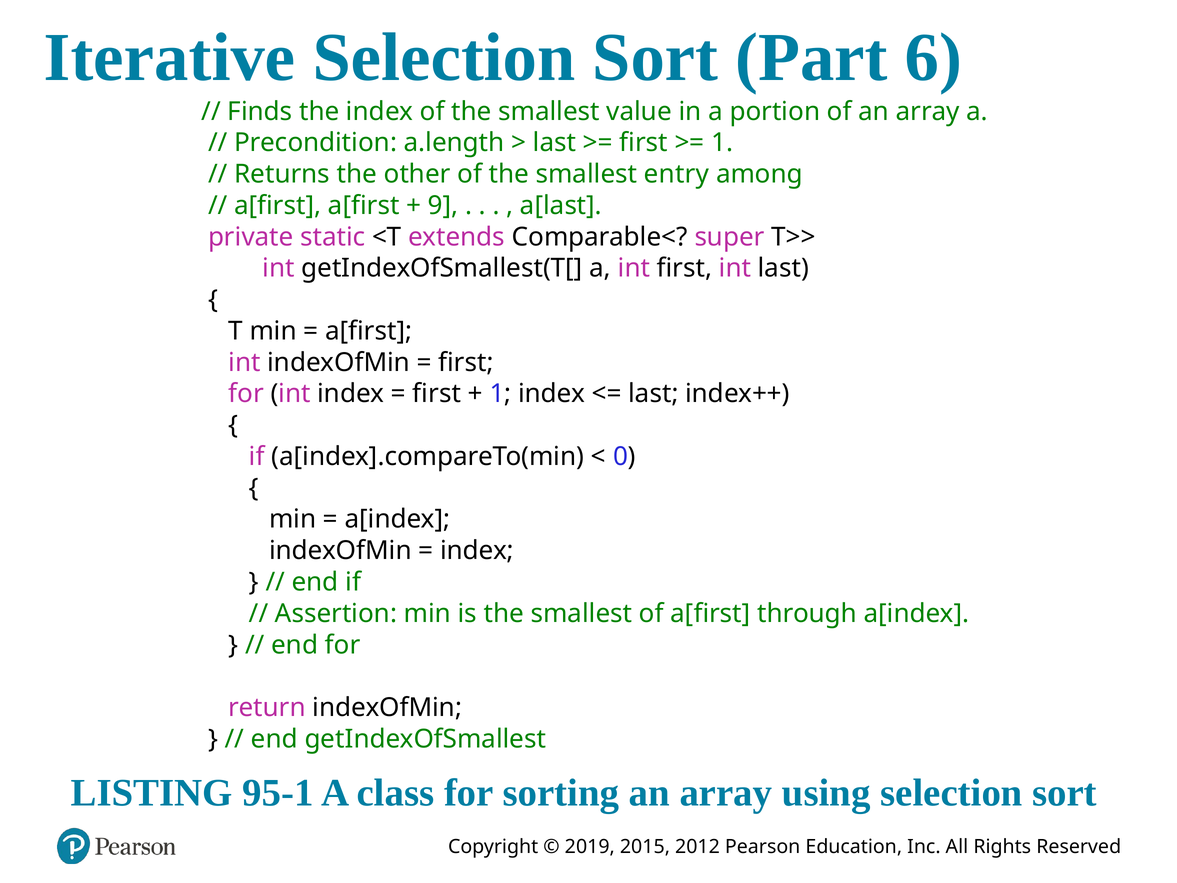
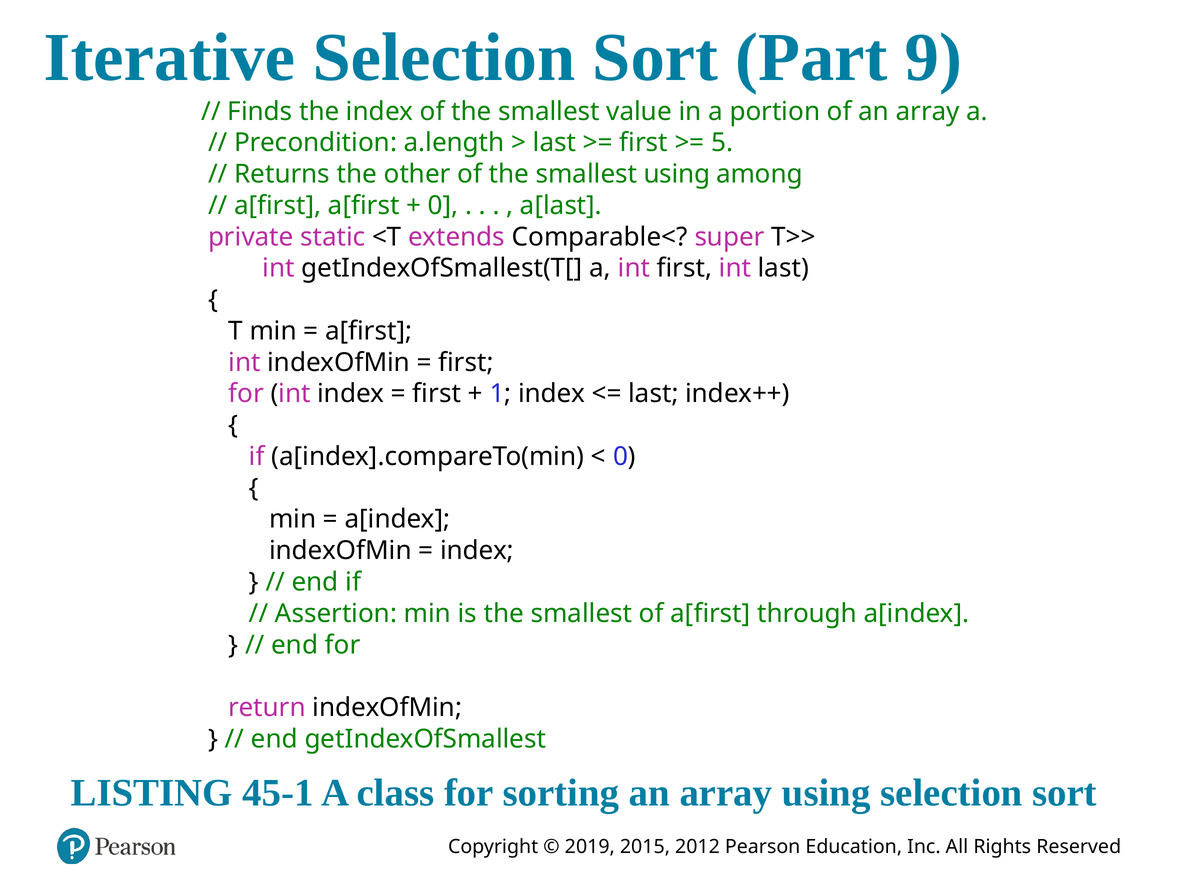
6: 6 -> 9
1 at (722, 143): 1 -> 5
smallest entry: entry -> using
9 at (443, 206): 9 -> 0
95-1: 95-1 -> 45-1
